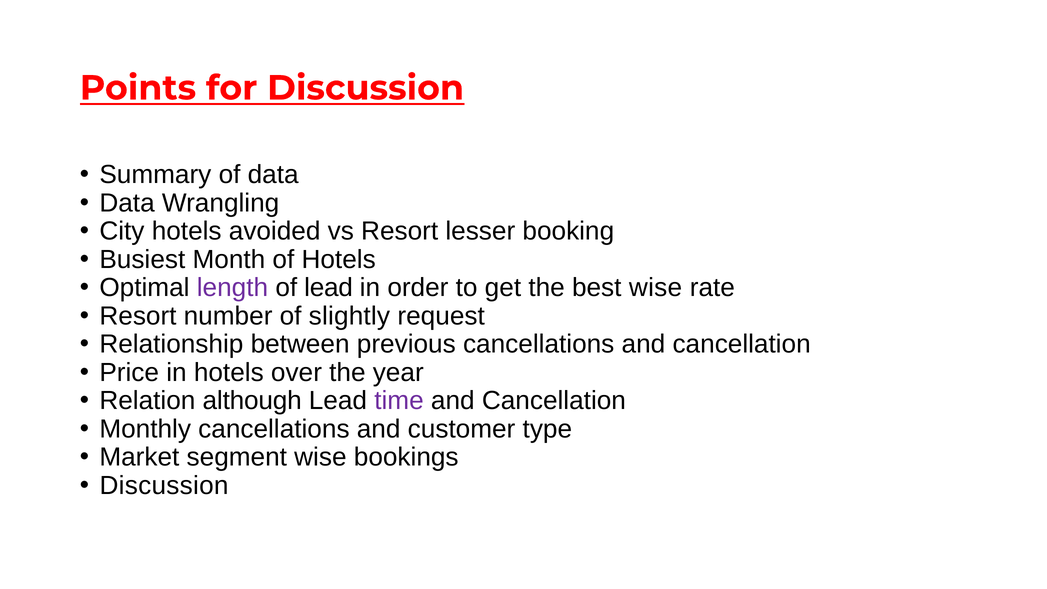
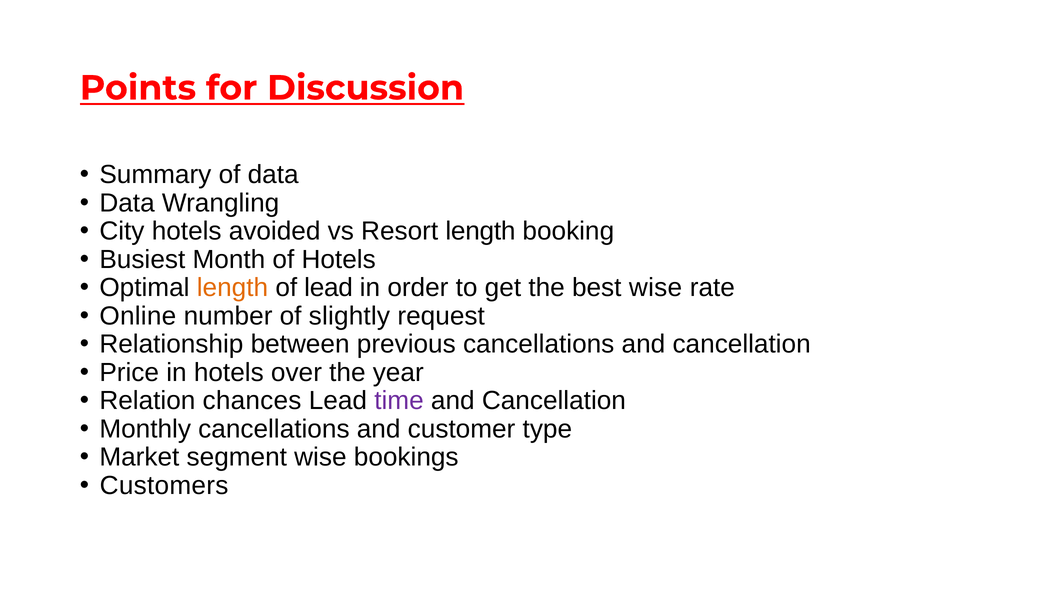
Resort lesser: lesser -> length
length at (232, 288) colour: purple -> orange
Resort at (138, 316): Resort -> Online
although: although -> chances
Discussion at (164, 486): Discussion -> Customers
